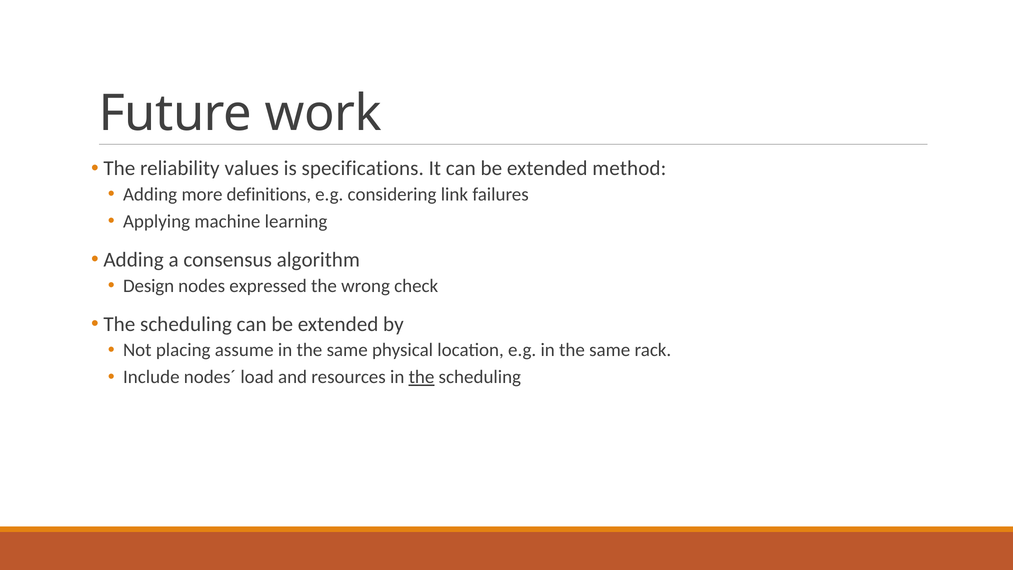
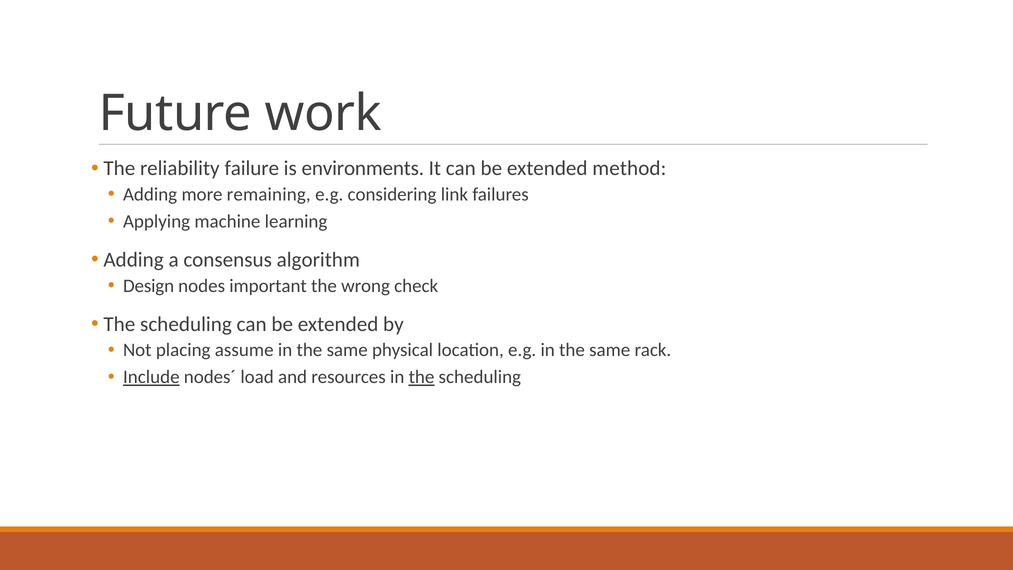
values: values -> failure
specifications: specifications -> environments
definitions: definitions -> remaining
expressed: expressed -> important
Include underline: none -> present
